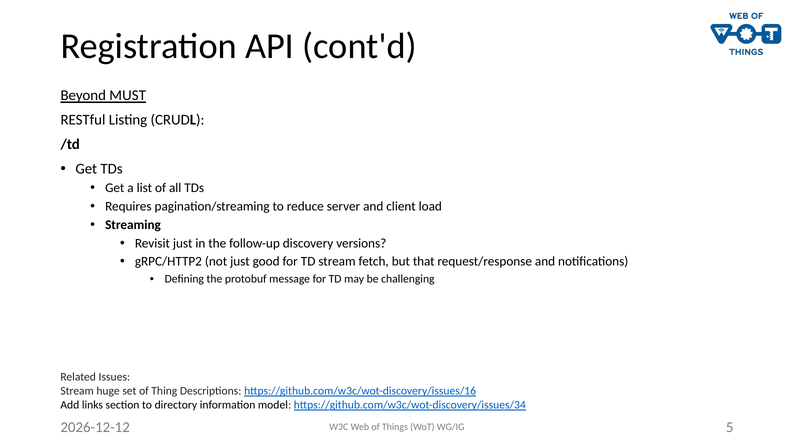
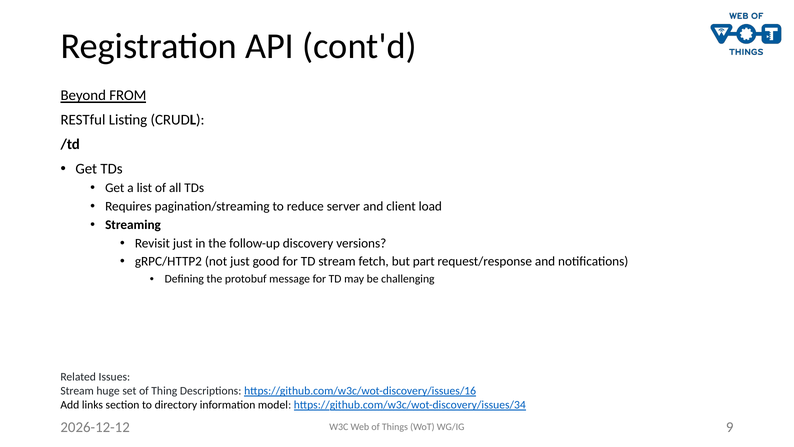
MUST: MUST -> FROM
that: that -> part
5: 5 -> 9
